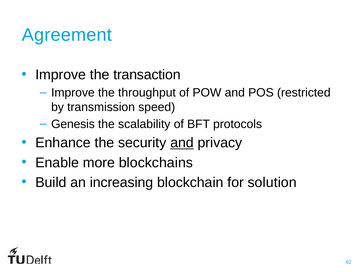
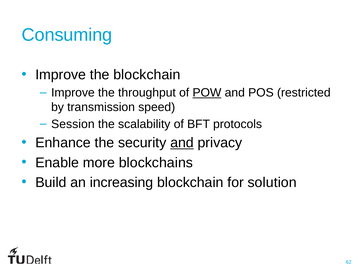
Agreement: Agreement -> Consuming
the transaction: transaction -> blockchain
POW underline: none -> present
Genesis: Genesis -> Session
